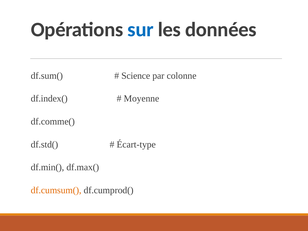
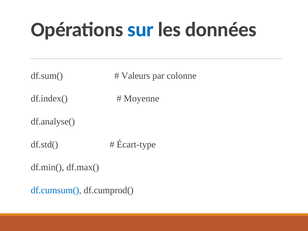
Science: Science -> Valeurs
df.comme(: df.comme( -> df.analyse(
df.cumsum( colour: orange -> blue
